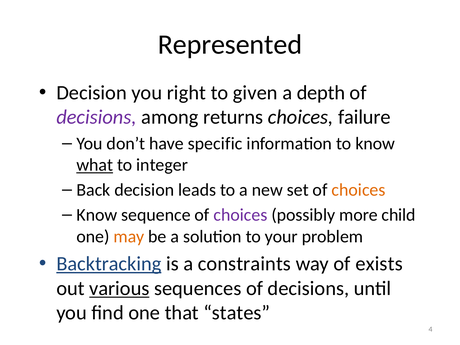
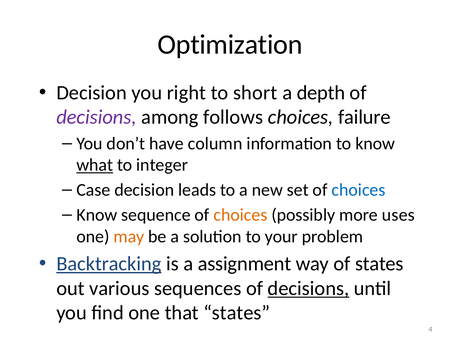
Represented: Represented -> Optimization
given: given -> short
returns: returns -> follows
specific: specific -> column
Back: Back -> Case
choices at (359, 190) colour: orange -> blue
choices at (240, 215) colour: purple -> orange
child: child -> uses
constraints: constraints -> assignment
of exists: exists -> states
various underline: present -> none
decisions at (308, 288) underline: none -> present
